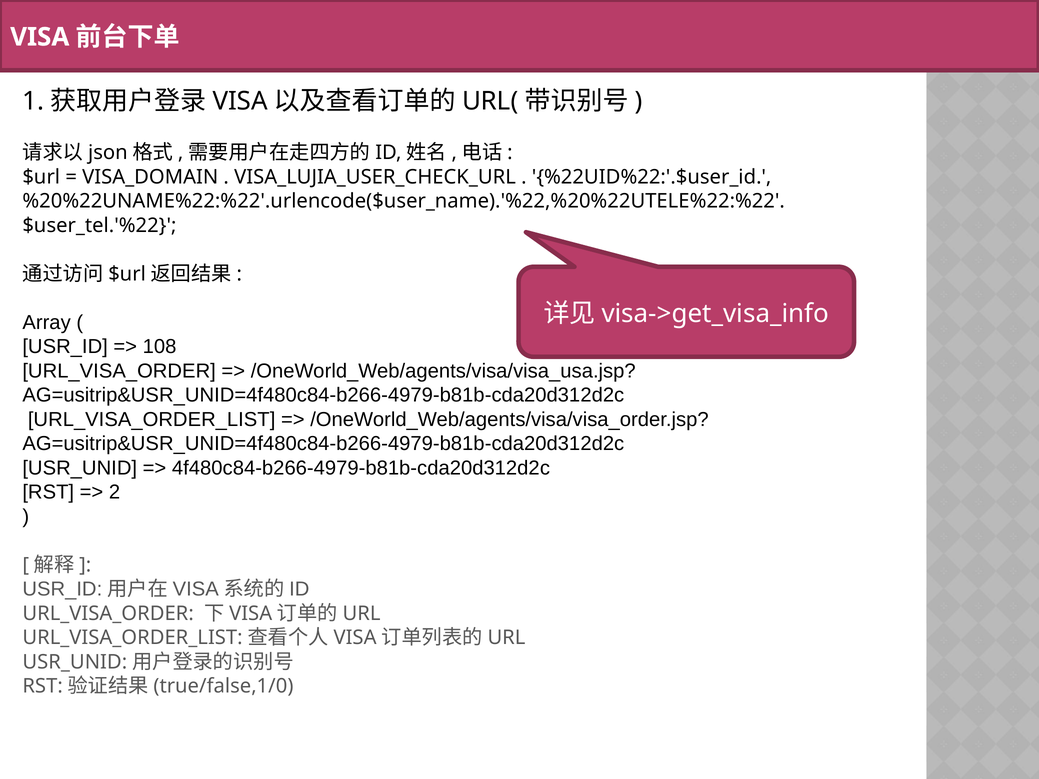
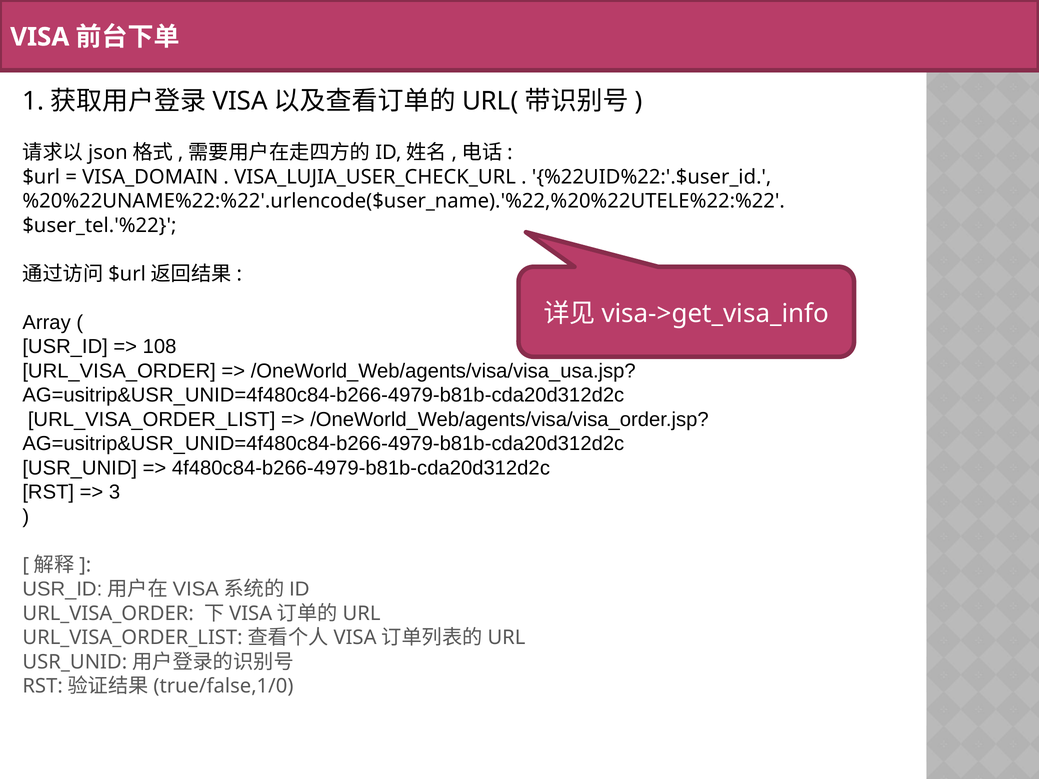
2: 2 -> 3
